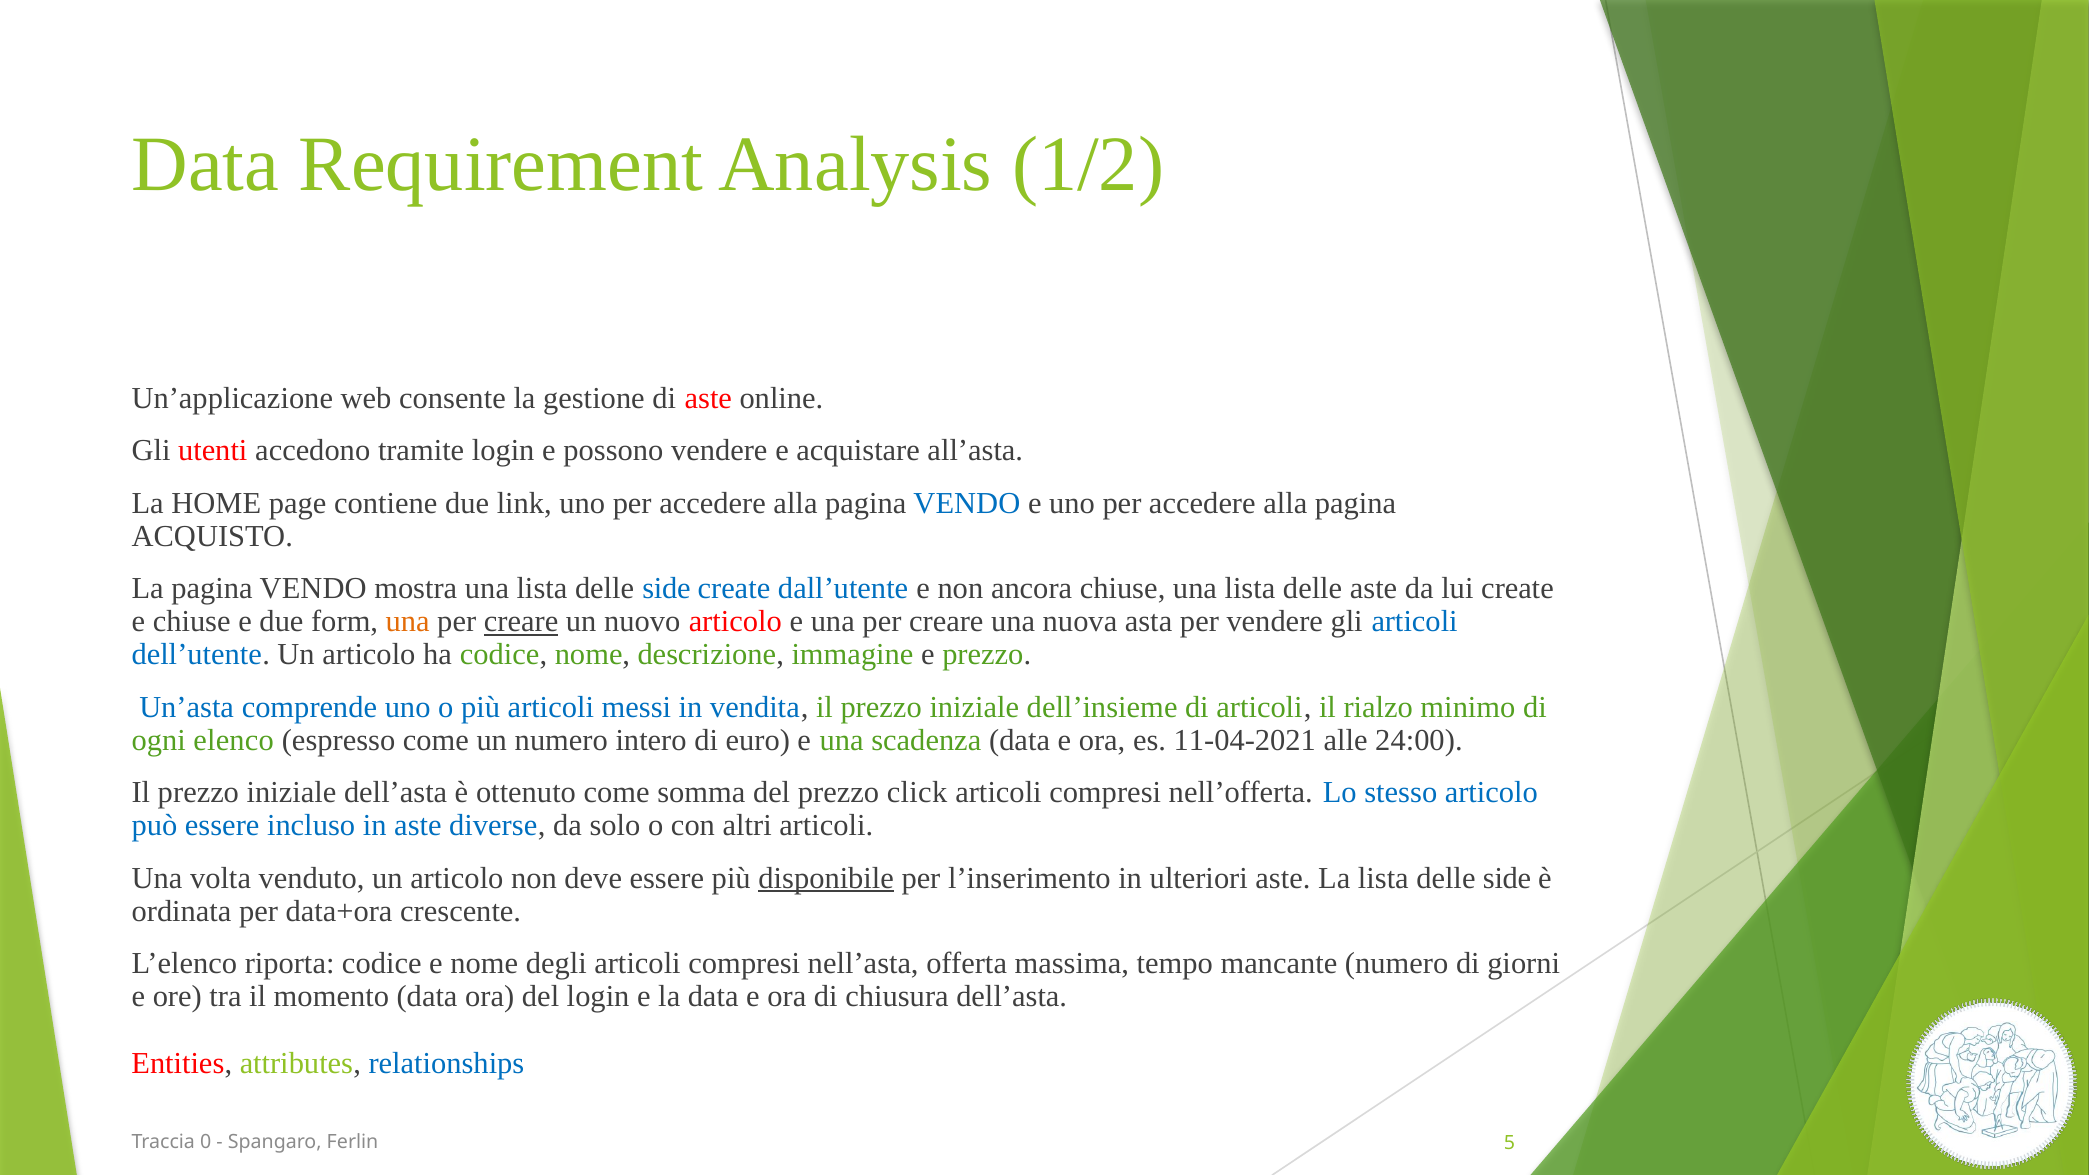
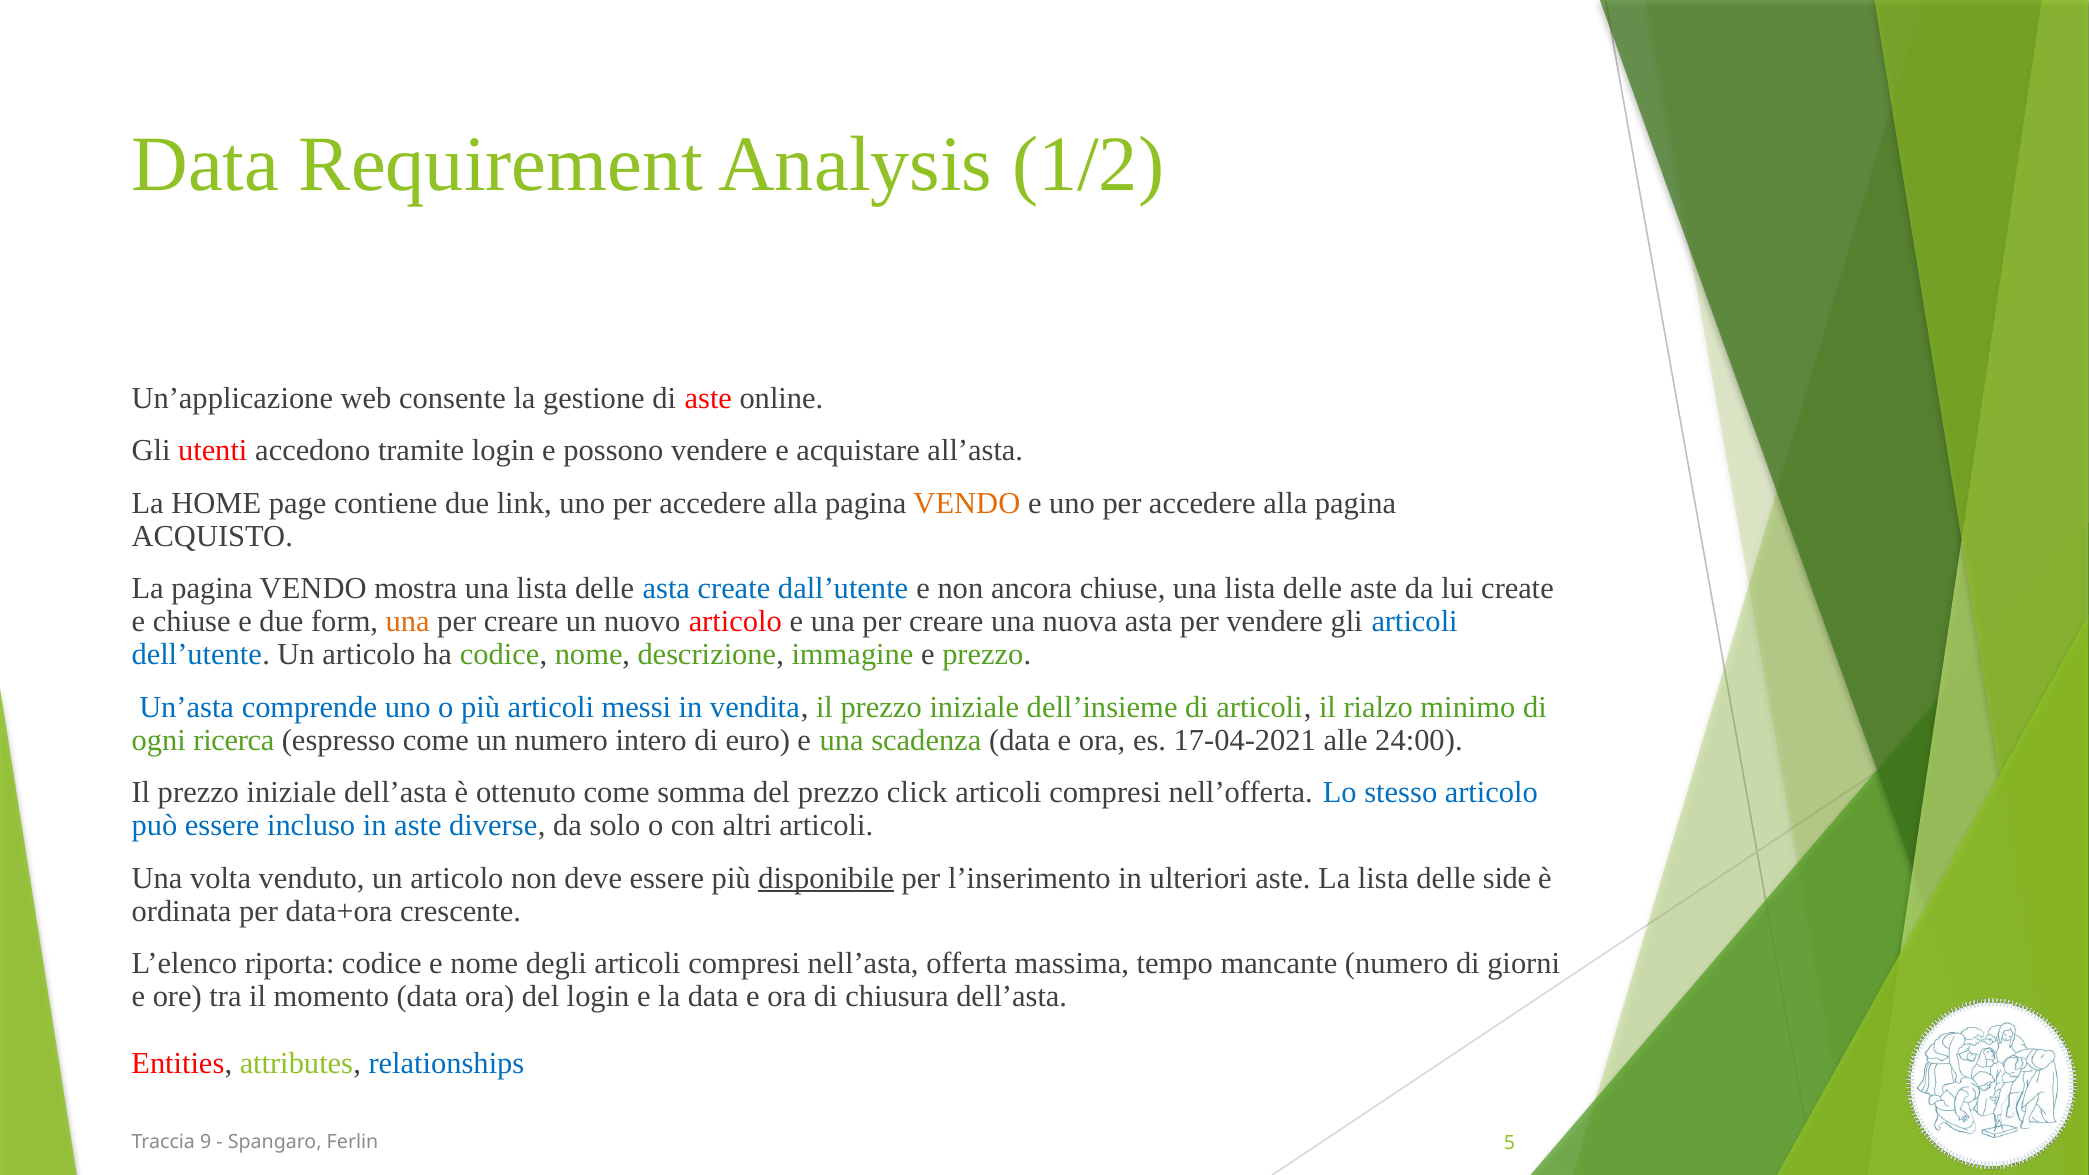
VENDO at (967, 503) colour: blue -> orange
una lista delle side: side -> asta
creare at (521, 622) underline: present -> none
elenco: elenco -> ricerca
11-04-2021: 11-04-2021 -> 17-04-2021
0: 0 -> 9
